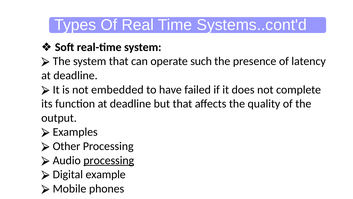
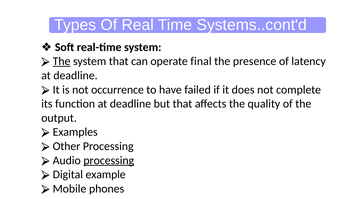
The at (62, 61) underline: none -> present
such: such -> final
embedded: embedded -> occurrence
